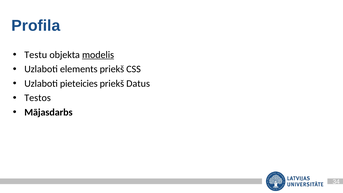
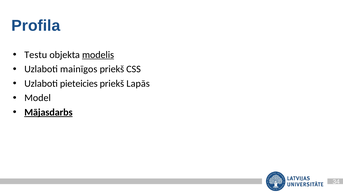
elements: elements -> mainīgos
Datus: Datus -> Lapās
Testos: Testos -> Model
Mājasdarbs underline: none -> present
